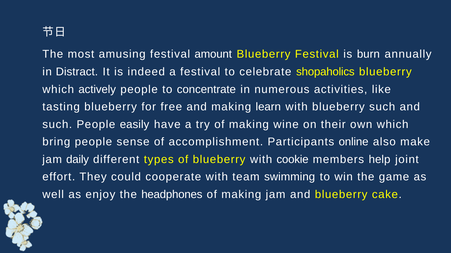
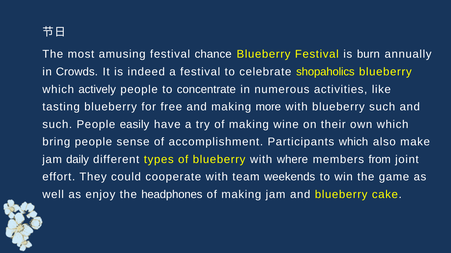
amount: amount -> chance
Distract: Distract -> Crowds
learn: learn -> more
Participants online: online -> which
cookie: cookie -> where
help: help -> from
swimming: swimming -> weekends
